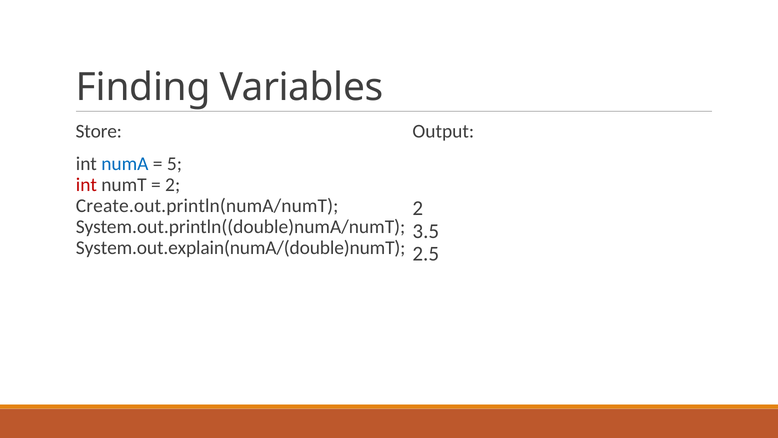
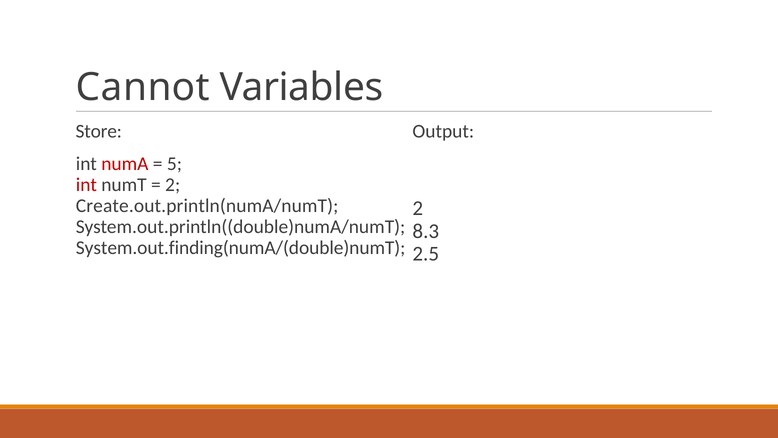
Finding: Finding -> Cannot
numA colour: blue -> red
3.5: 3.5 -> 8.3
System.out.explain(numA/(double)numT: System.out.explain(numA/(double)numT -> System.out.finding(numA/(double)numT
